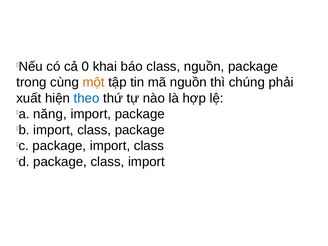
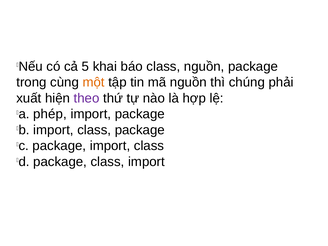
0: 0 -> 5
theo colour: blue -> purple
năng: năng -> phép
